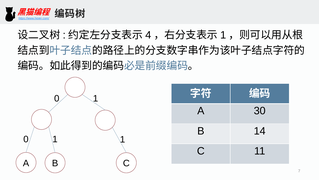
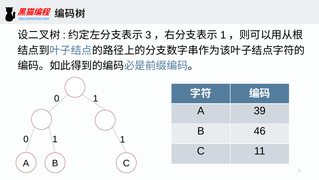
4: 4 -> 3
30: 30 -> 39
14: 14 -> 46
